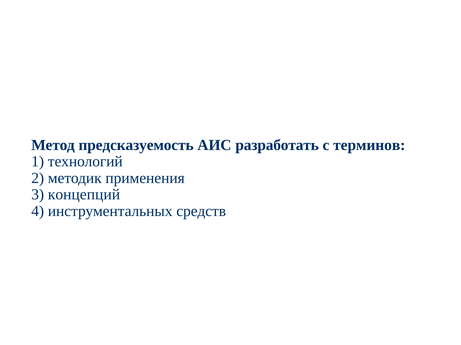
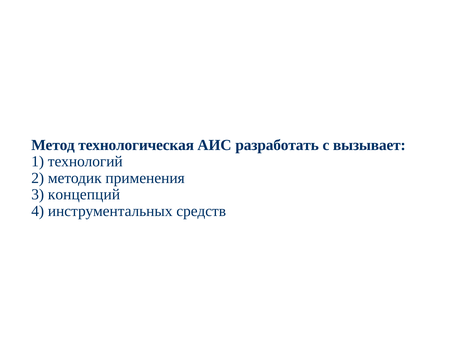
предсказуемость: предсказуемость -> технологическая
терминов: терминов -> вызывает
